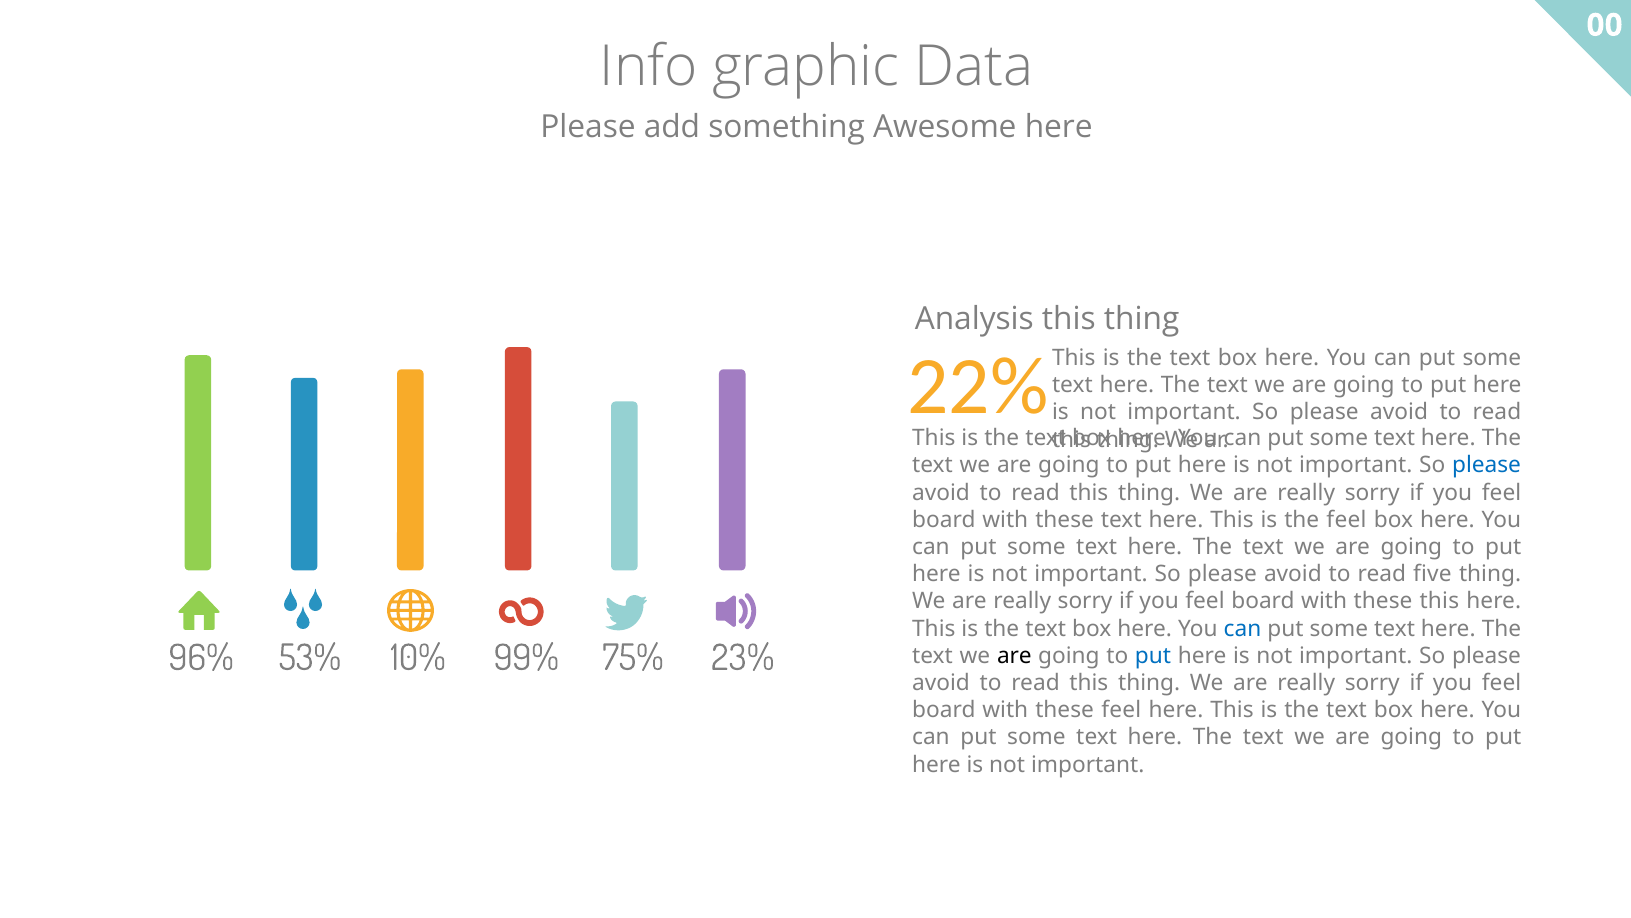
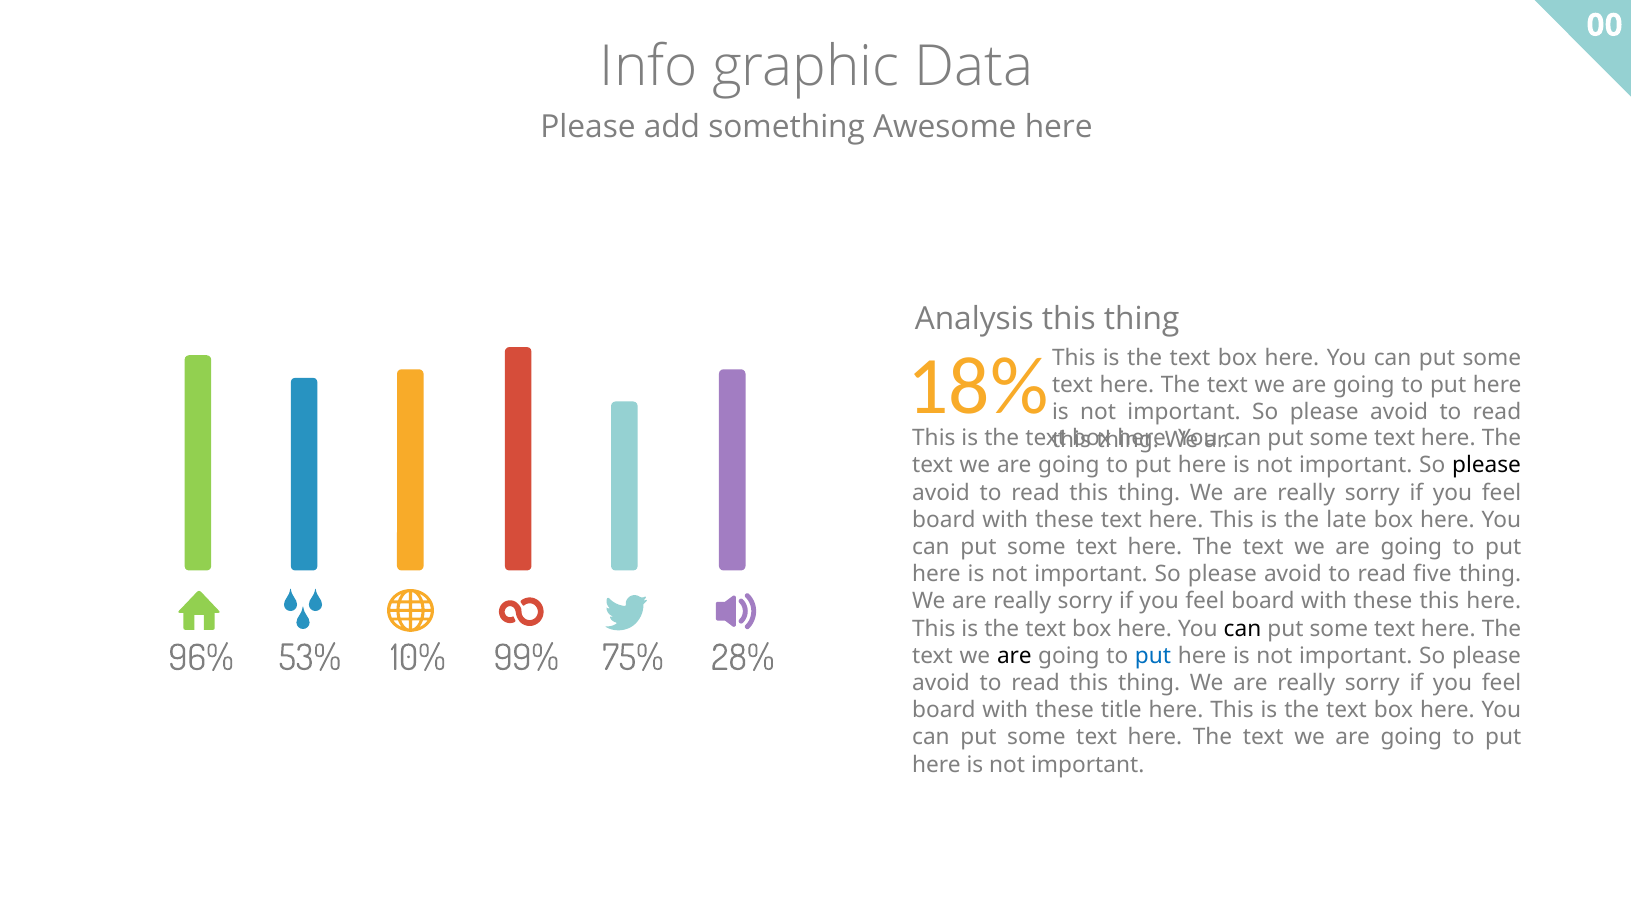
22%: 22% -> 18%
please at (1487, 465) colour: blue -> black
the feel: feel -> late
can at (1242, 628) colour: blue -> black
23%: 23% -> 28%
these feel: feel -> title
